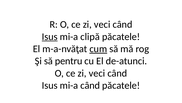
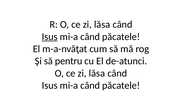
veci at (102, 24): veci -> lăsa
clipă at (90, 36): clipă -> când
cum underline: present -> none
veci at (97, 73): veci -> lăsa
